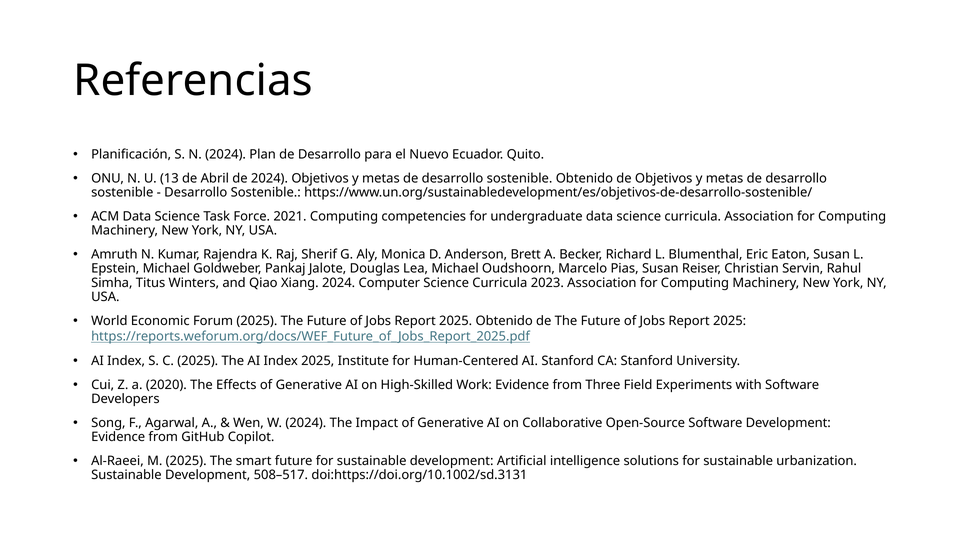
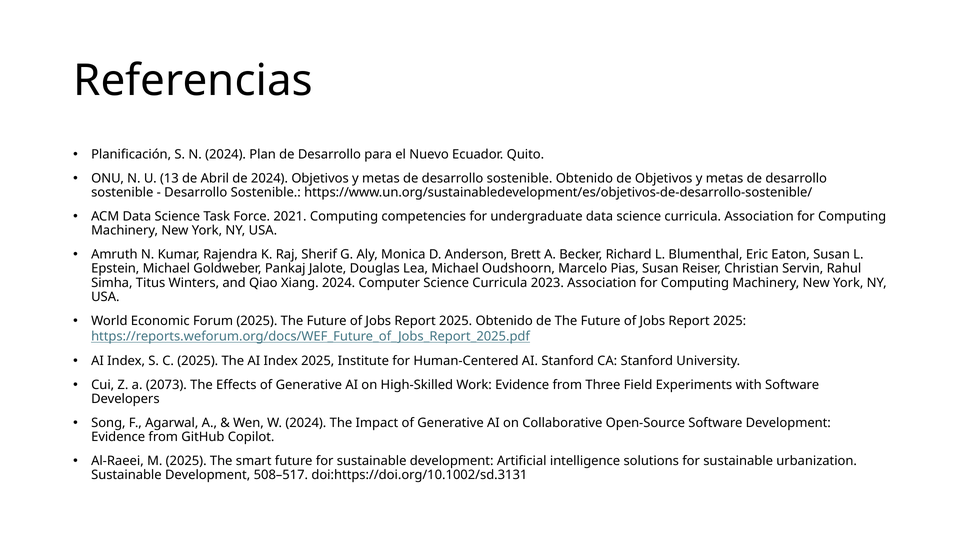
2020: 2020 -> 2073
